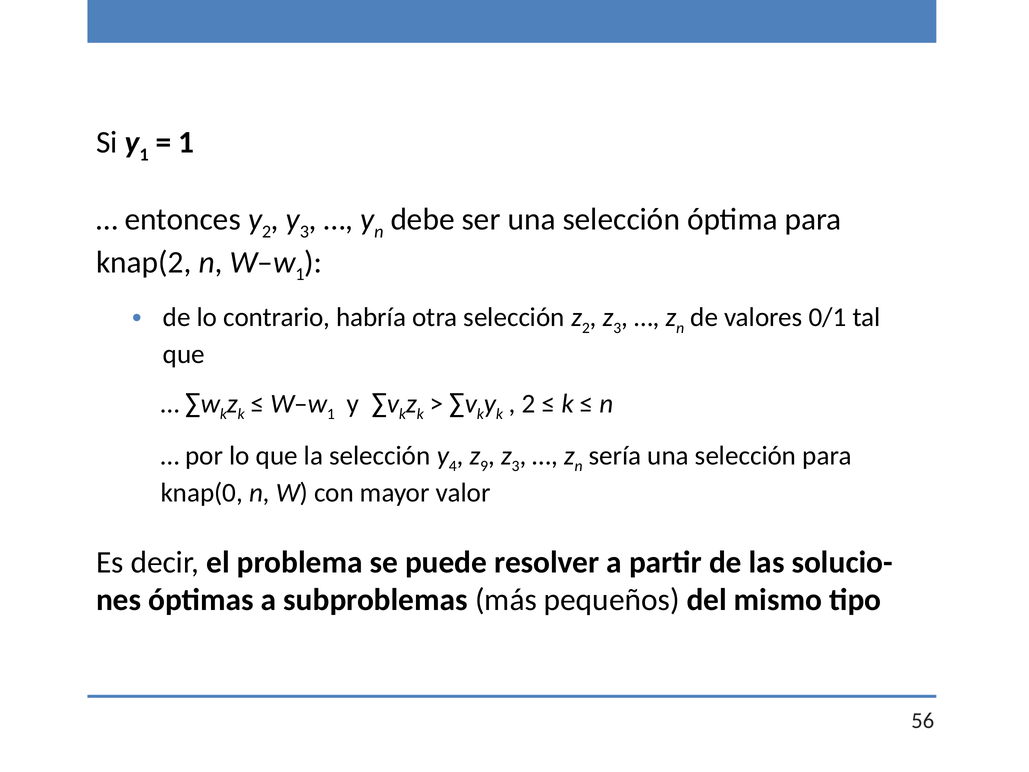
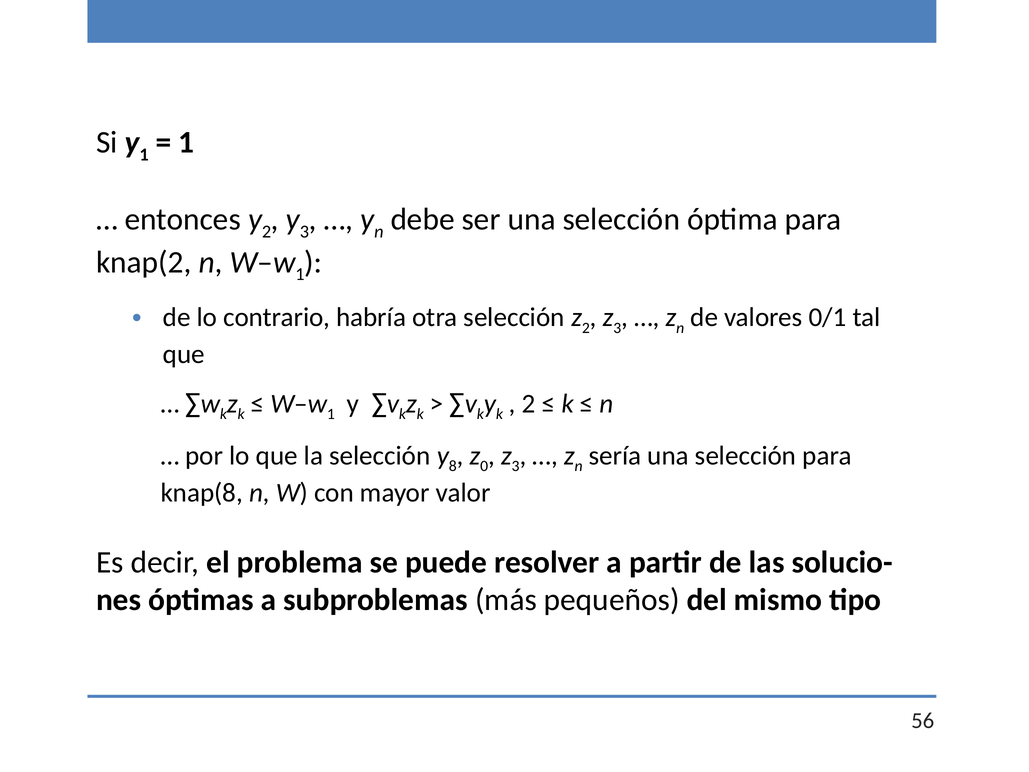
4: 4 -> 8
9: 9 -> 0
knap(0: knap(0 -> knap(8
